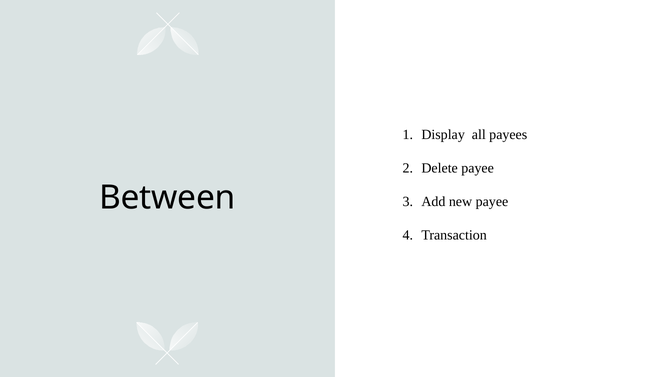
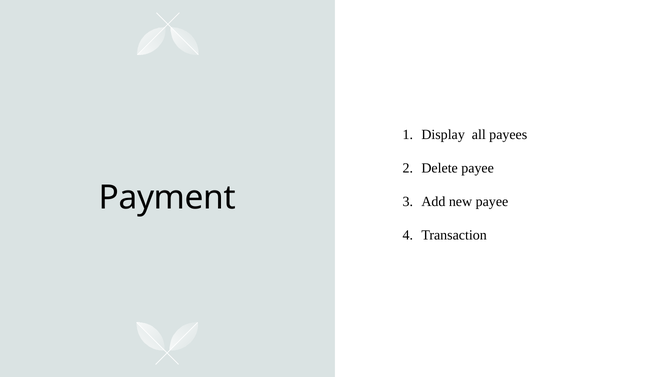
Between: Between -> Payment
